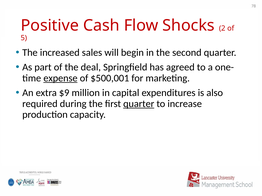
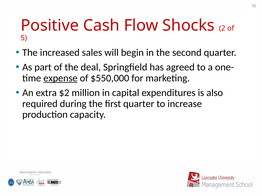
$500,001: $500,001 -> $550,000
$9: $9 -> $2
quarter at (139, 104) underline: present -> none
